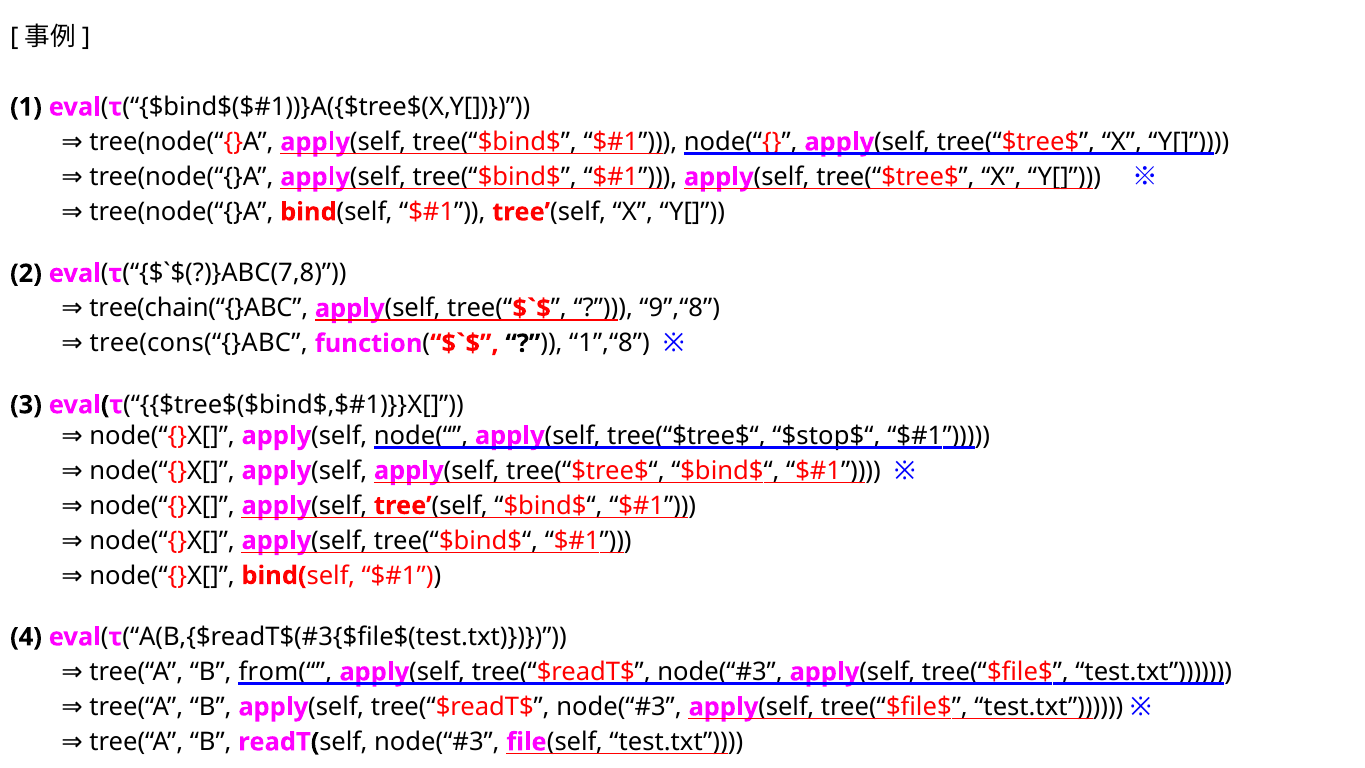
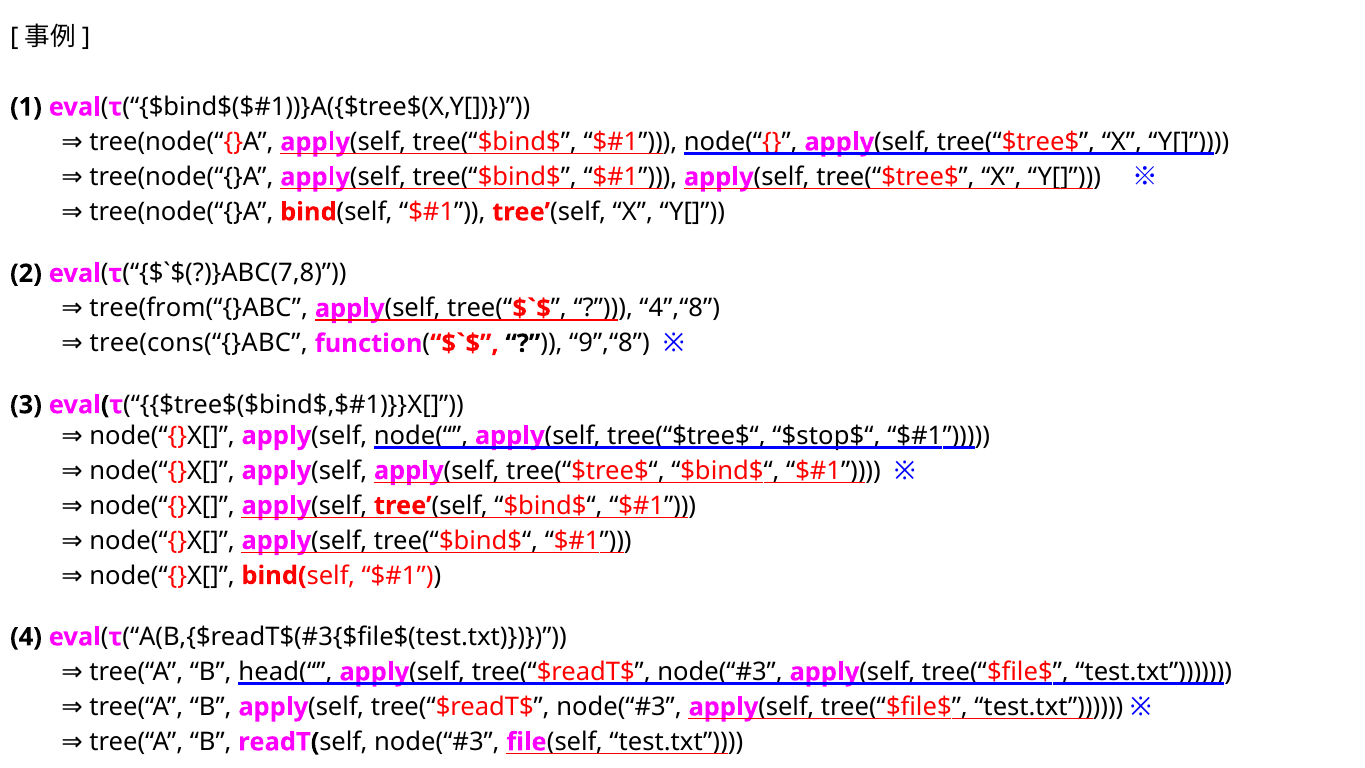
tree(chain(“{}ABC: tree(chain(“{}ABC -> tree(from(“{}ABC
9”,“8: 9”,“8 -> 4”,“8
1”,“8: 1”,“8 -> 9”,“8
from(“: from(“ -> head(“
